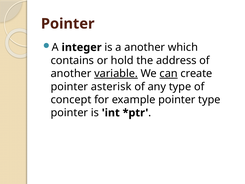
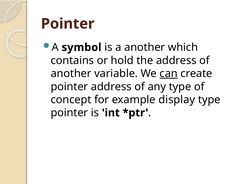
integer: integer -> symbol
variable underline: present -> none
pointer asterisk: asterisk -> address
example pointer: pointer -> display
